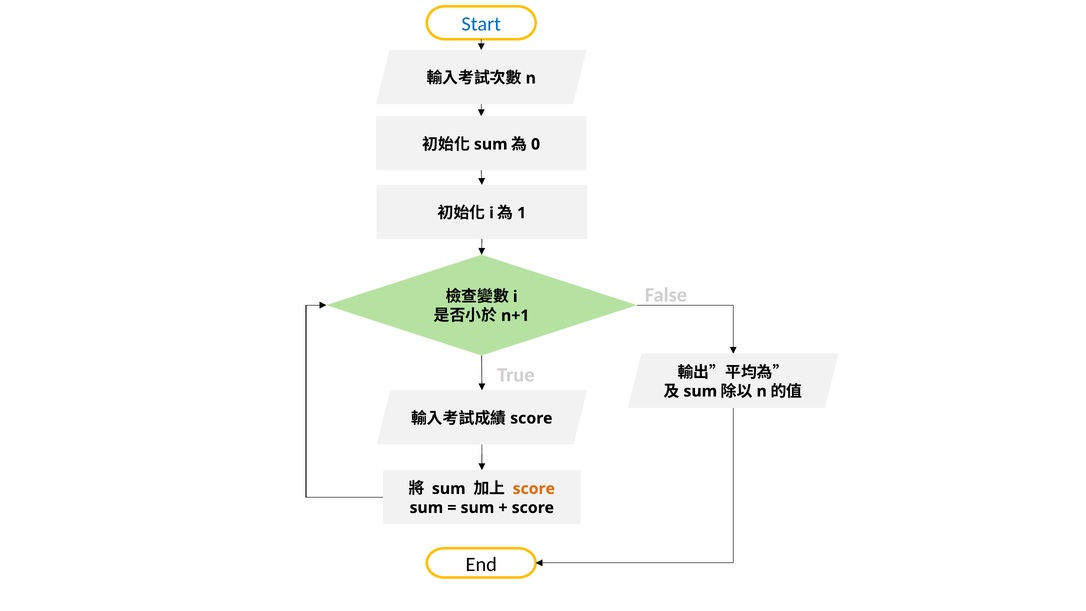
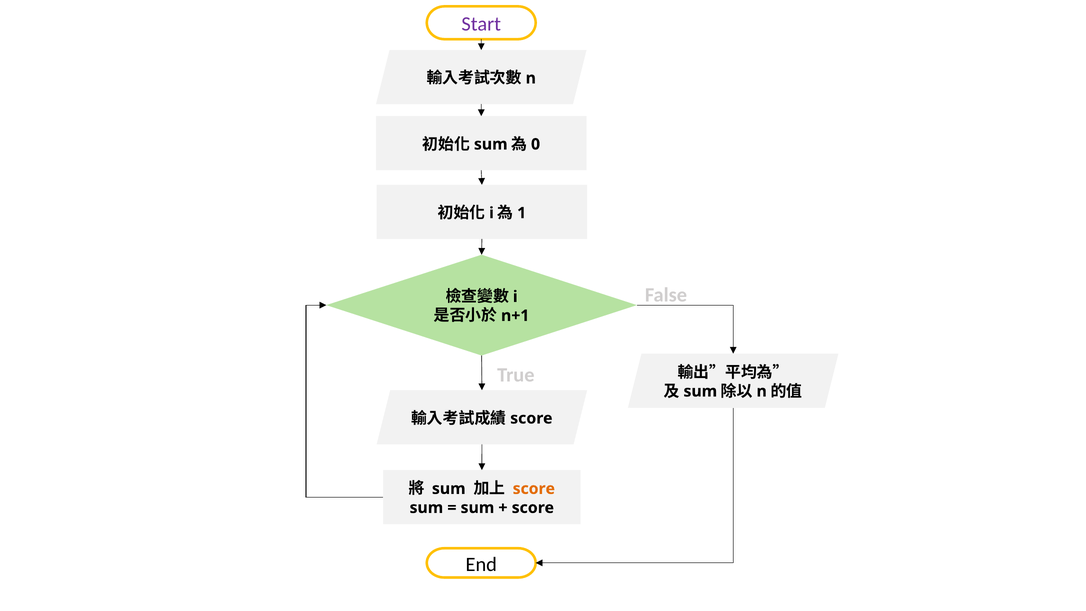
Start colour: blue -> purple
